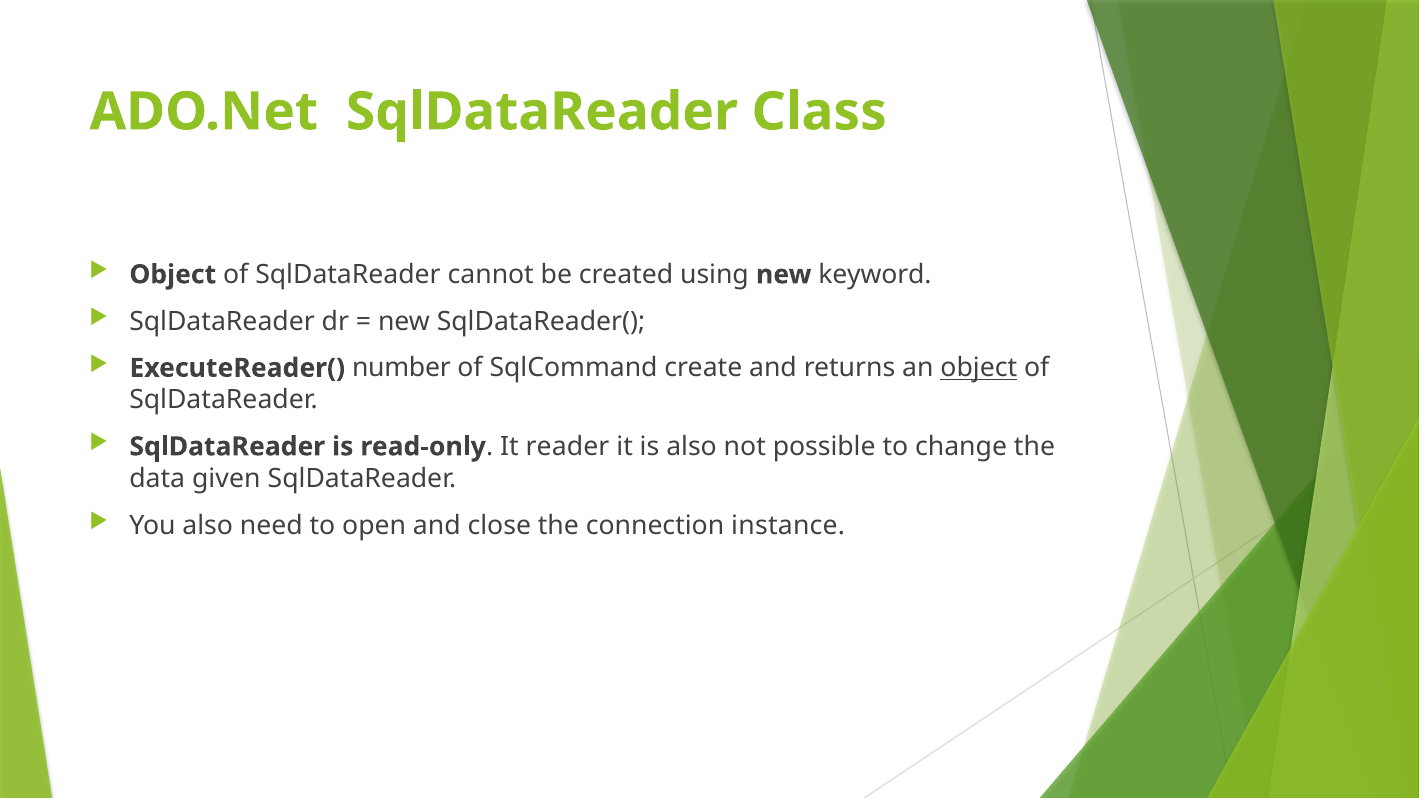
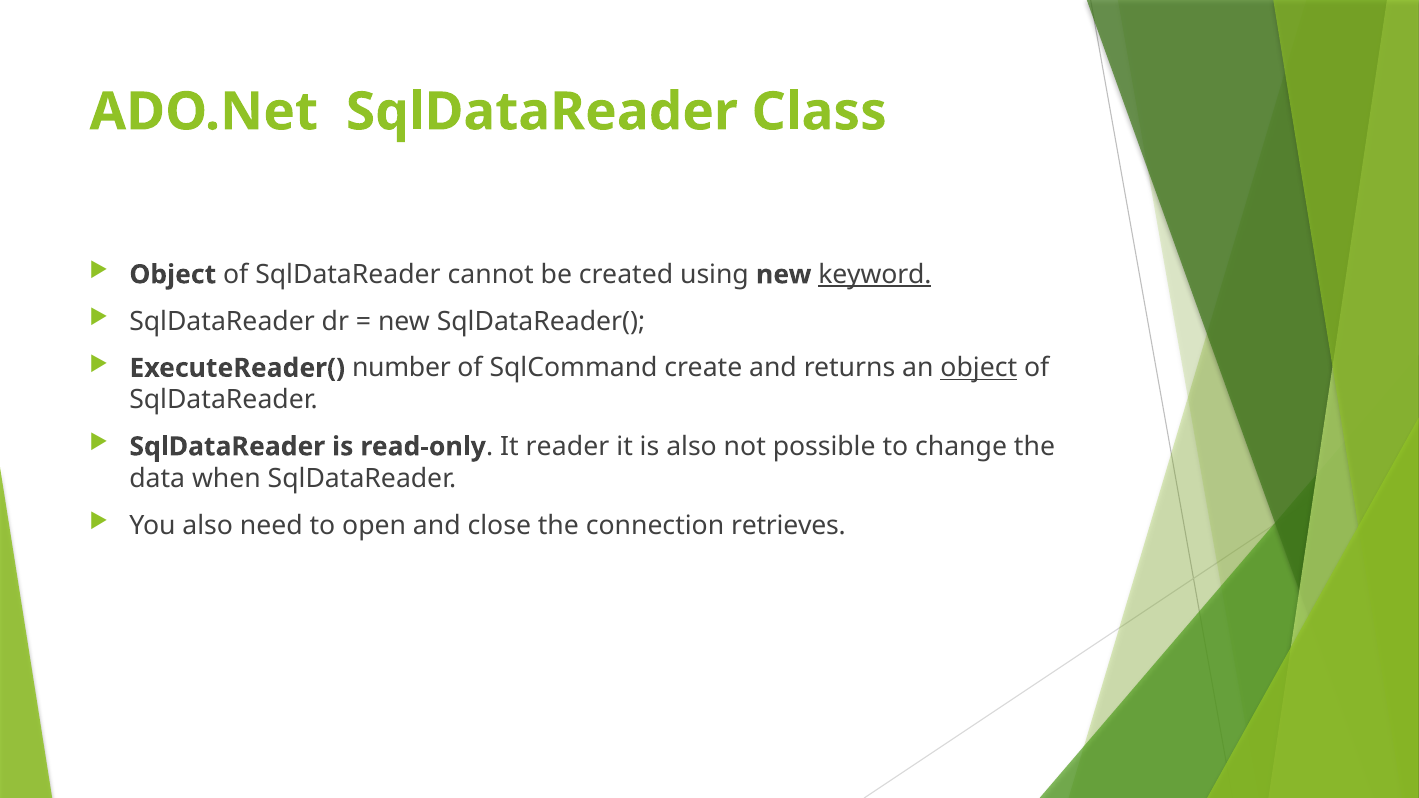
keyword underline: none -> present
given: given -> when
instance: instance -> retrieves
